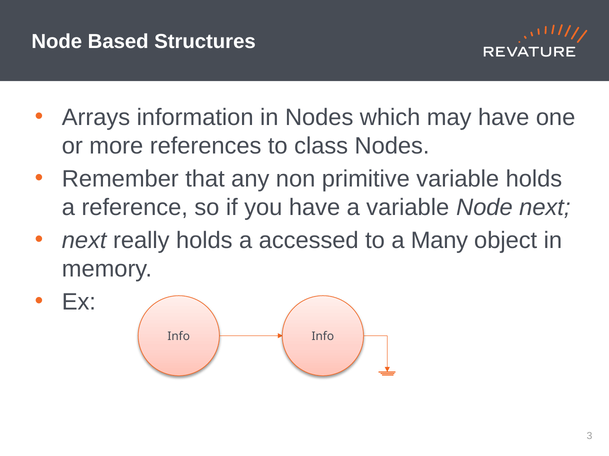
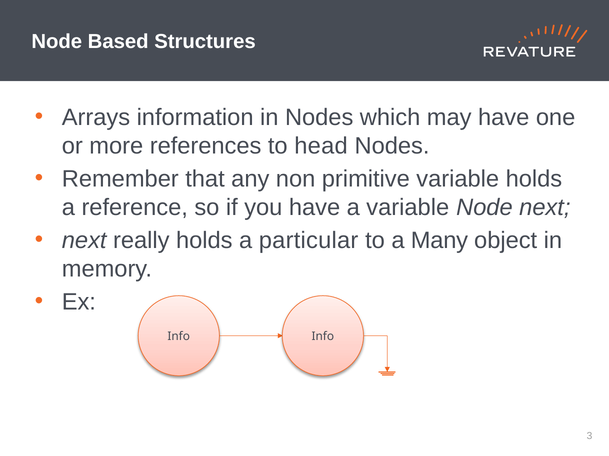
class: class -> head
accessed: accessed -> particular
